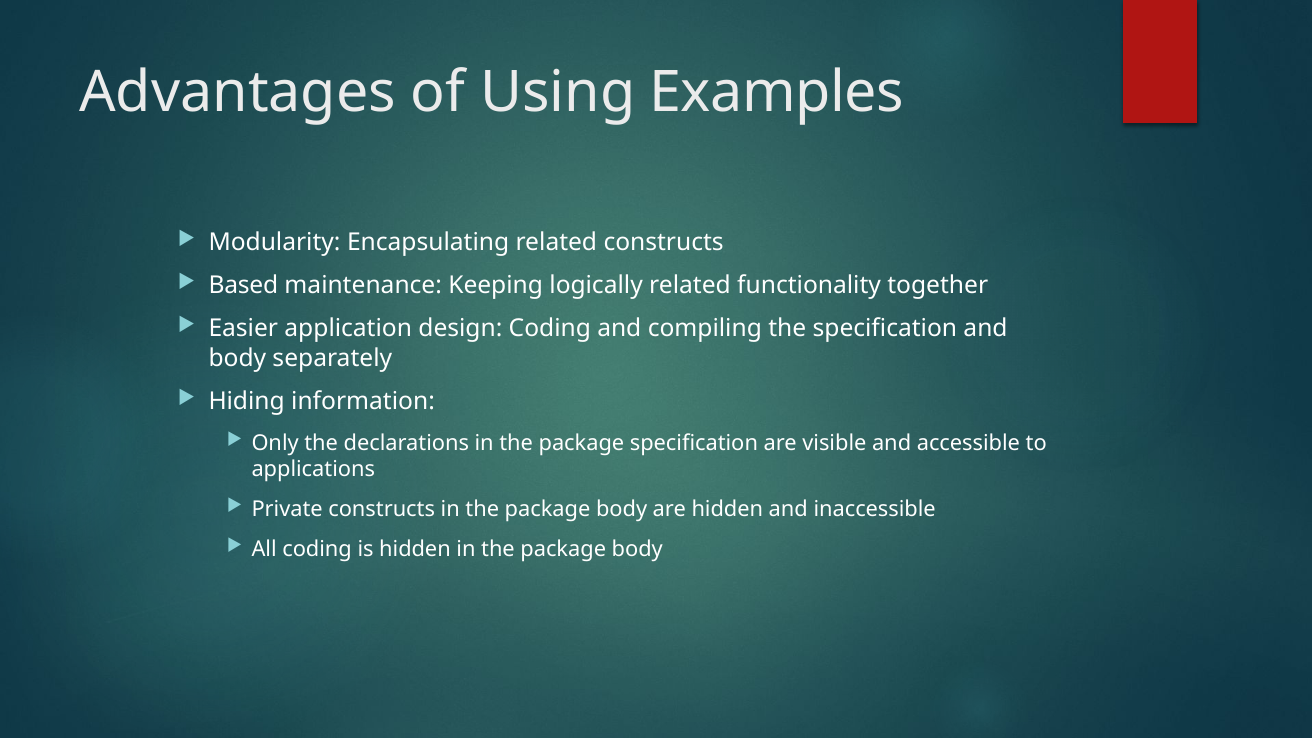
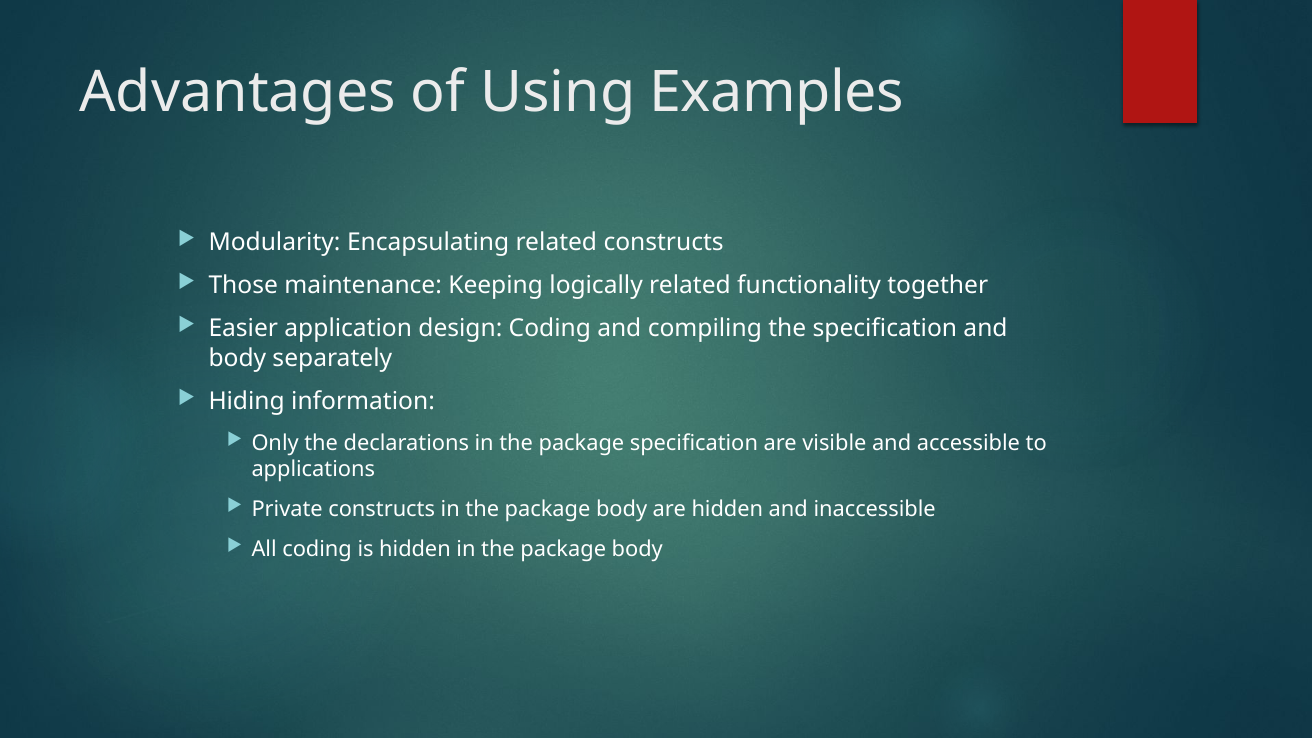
Based: Based -> Those
